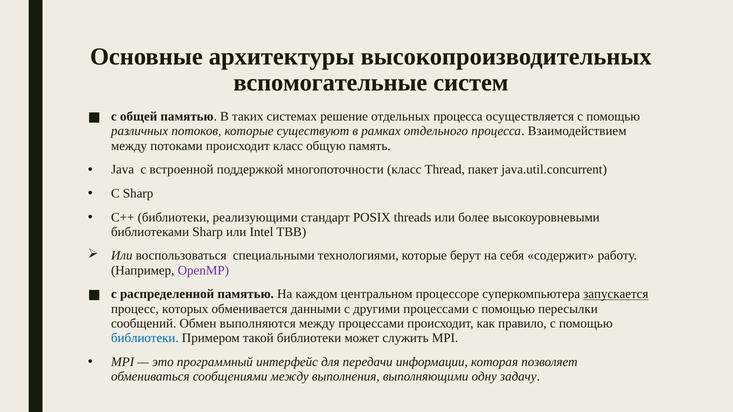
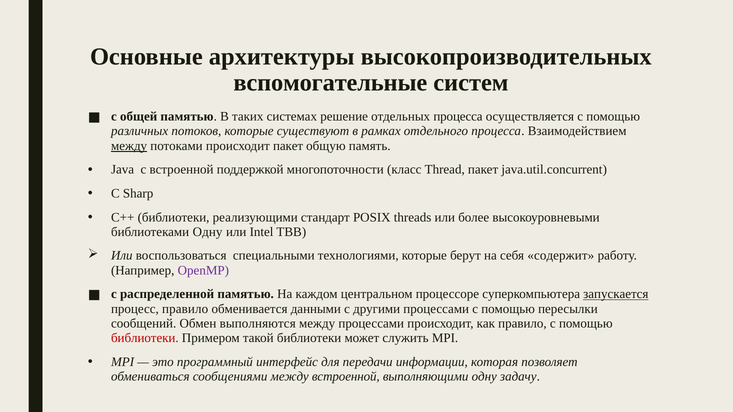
между at (129, 146) underline: none -> present
происходит класс: класс -> пакет
библиотеками Sharp: Sharp -> Одну
процесс которых: которых -> правило
библиотеки at (145, 338) colour: blue -> red
между выполнения: выполнения -> встроенной
